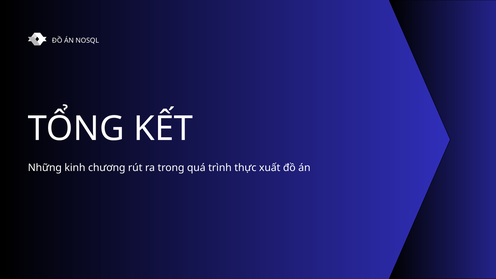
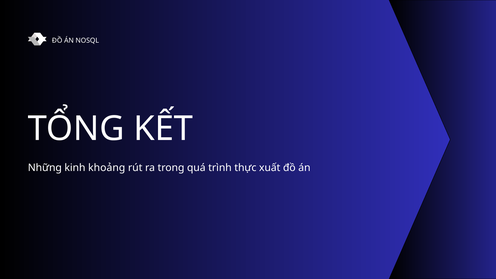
chương: chương -> khoảng
